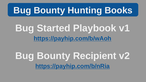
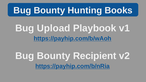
Started: Started -> Upload
